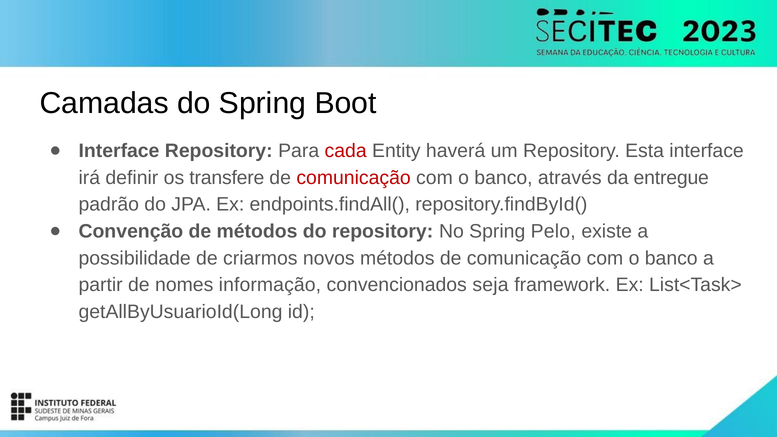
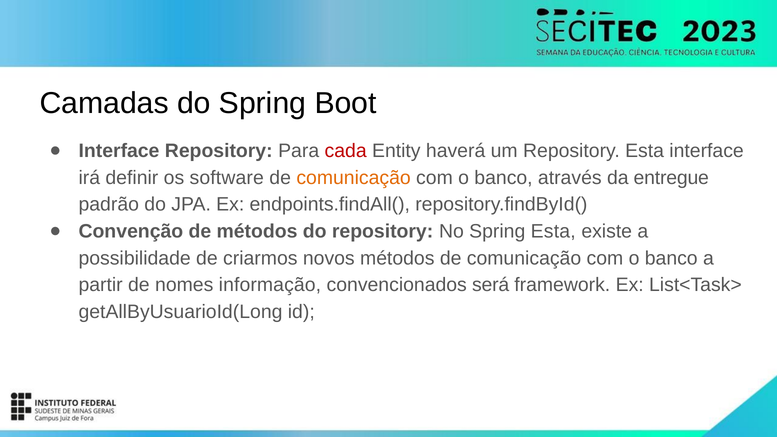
transfere: transfere -> software
comunicação at (354, 178) colour: red -> orange
Spring Pelo: Pelo -> Esta
seja: seja -> será
